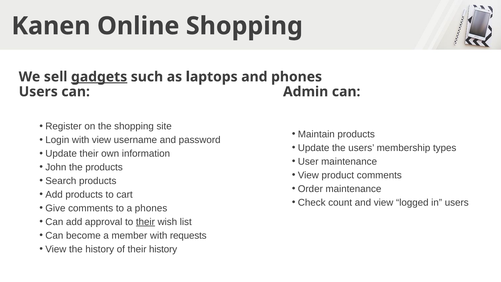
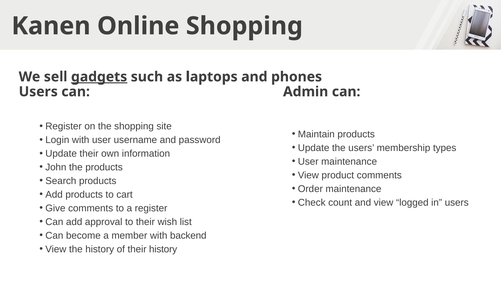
with view: view -> user
a phones: phones -> register
their at (145, 222) underline: present -> none
requests: requests -> backend
